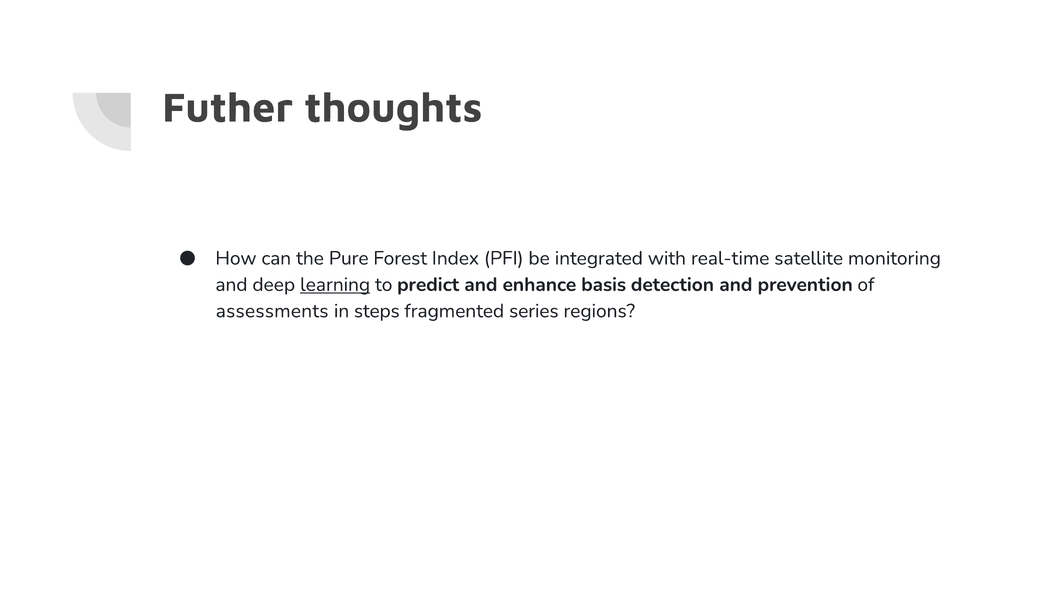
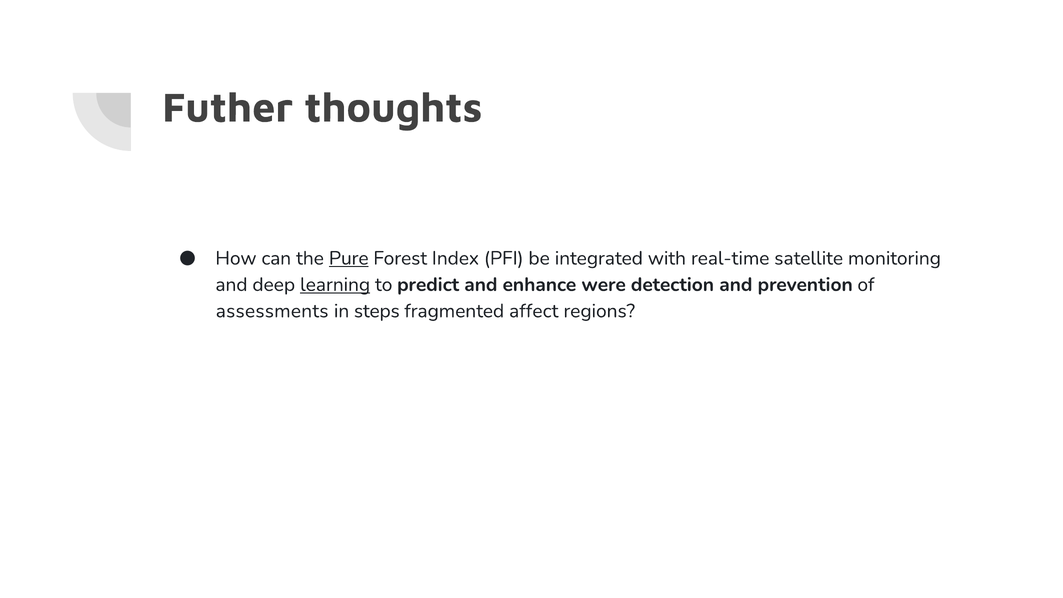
Pure underline: none -> present
basis: basis -> were
series: series -> affect
